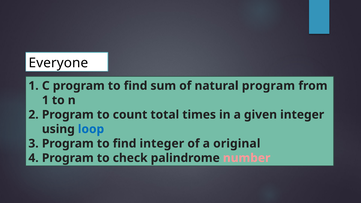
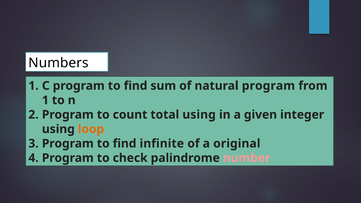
Everyone: Everyone -> Numbers
total times: times -> using
loop colour: blue -> orange
find integer: integer -> infinite
